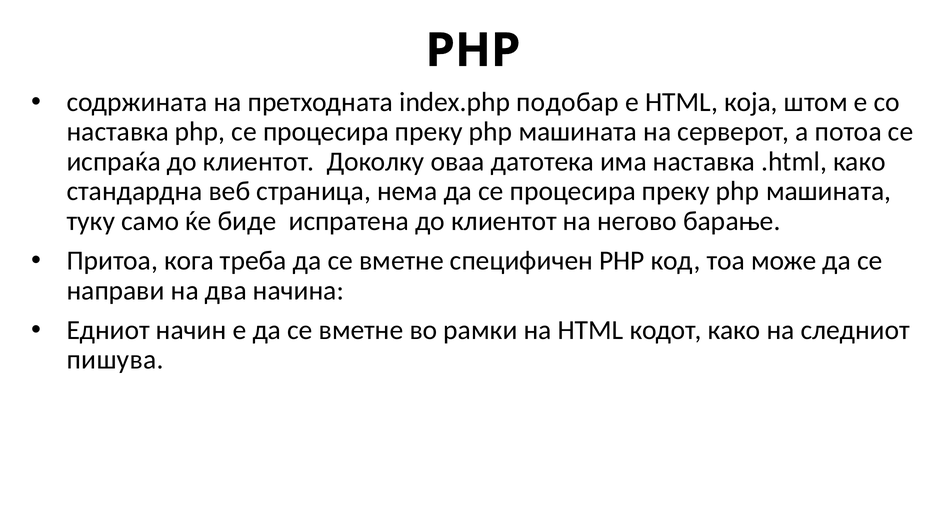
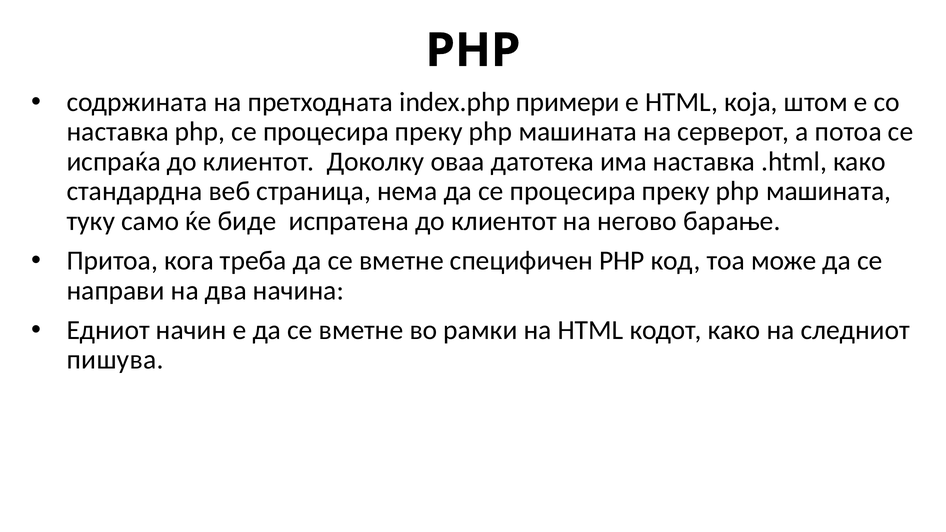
подобар: подобар -> примери
